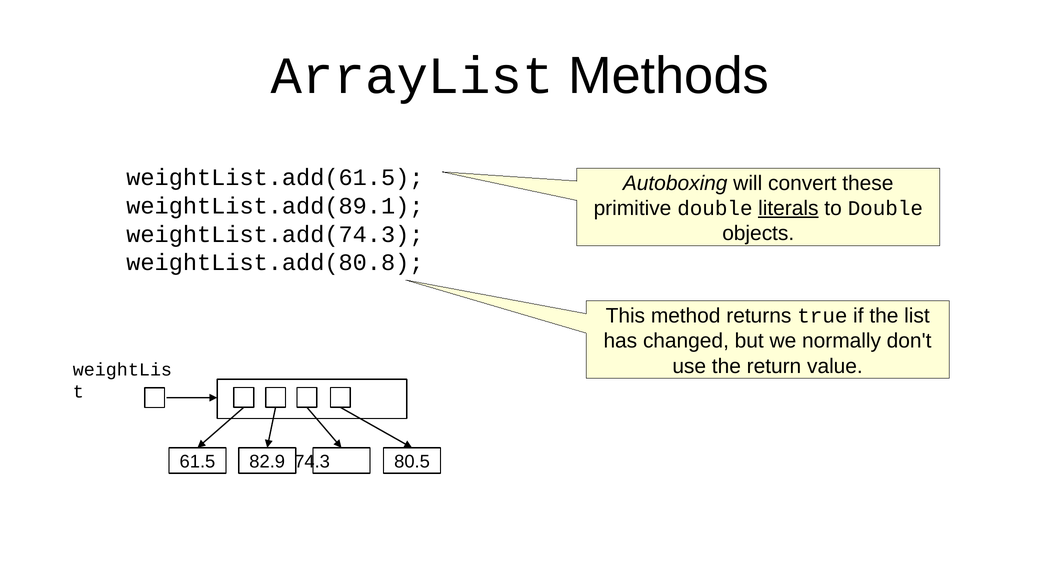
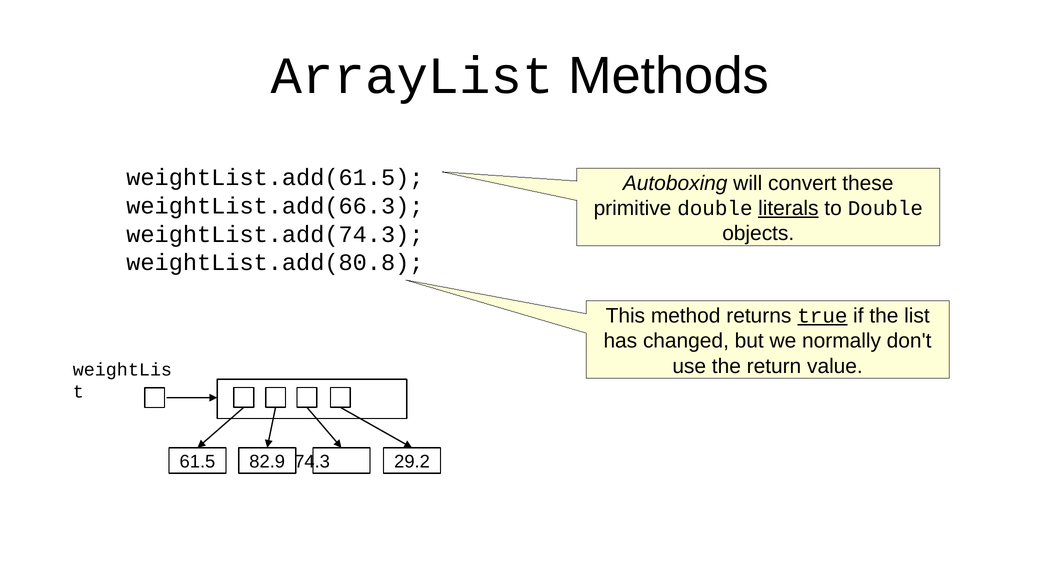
weightList.add(89.1: weightList.add(89.1 -> weightList.add(66.3
true underline: none -> present
80.5: 80.5 -> 29.2
